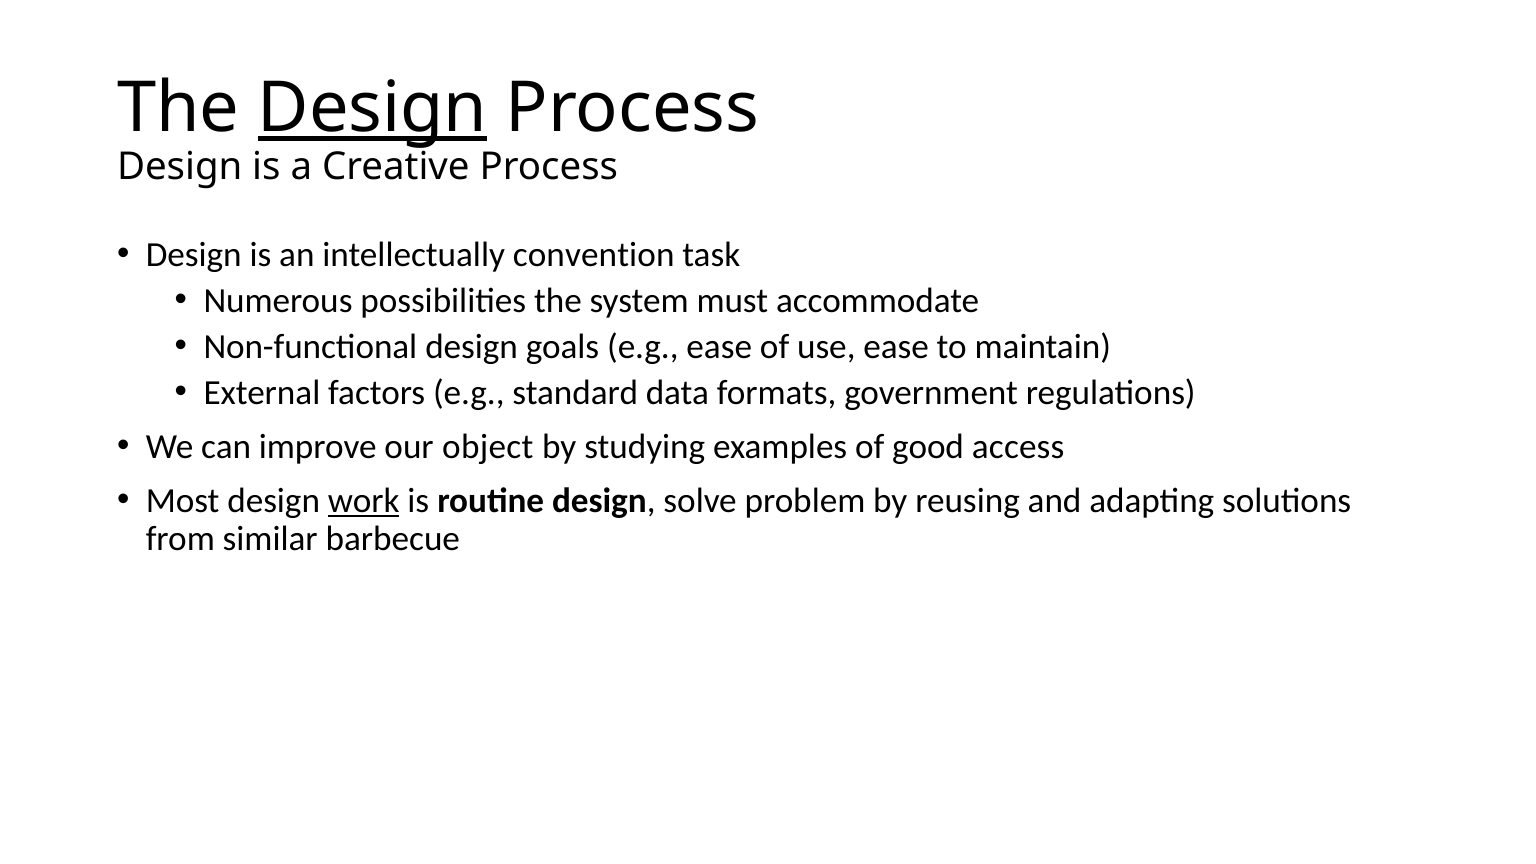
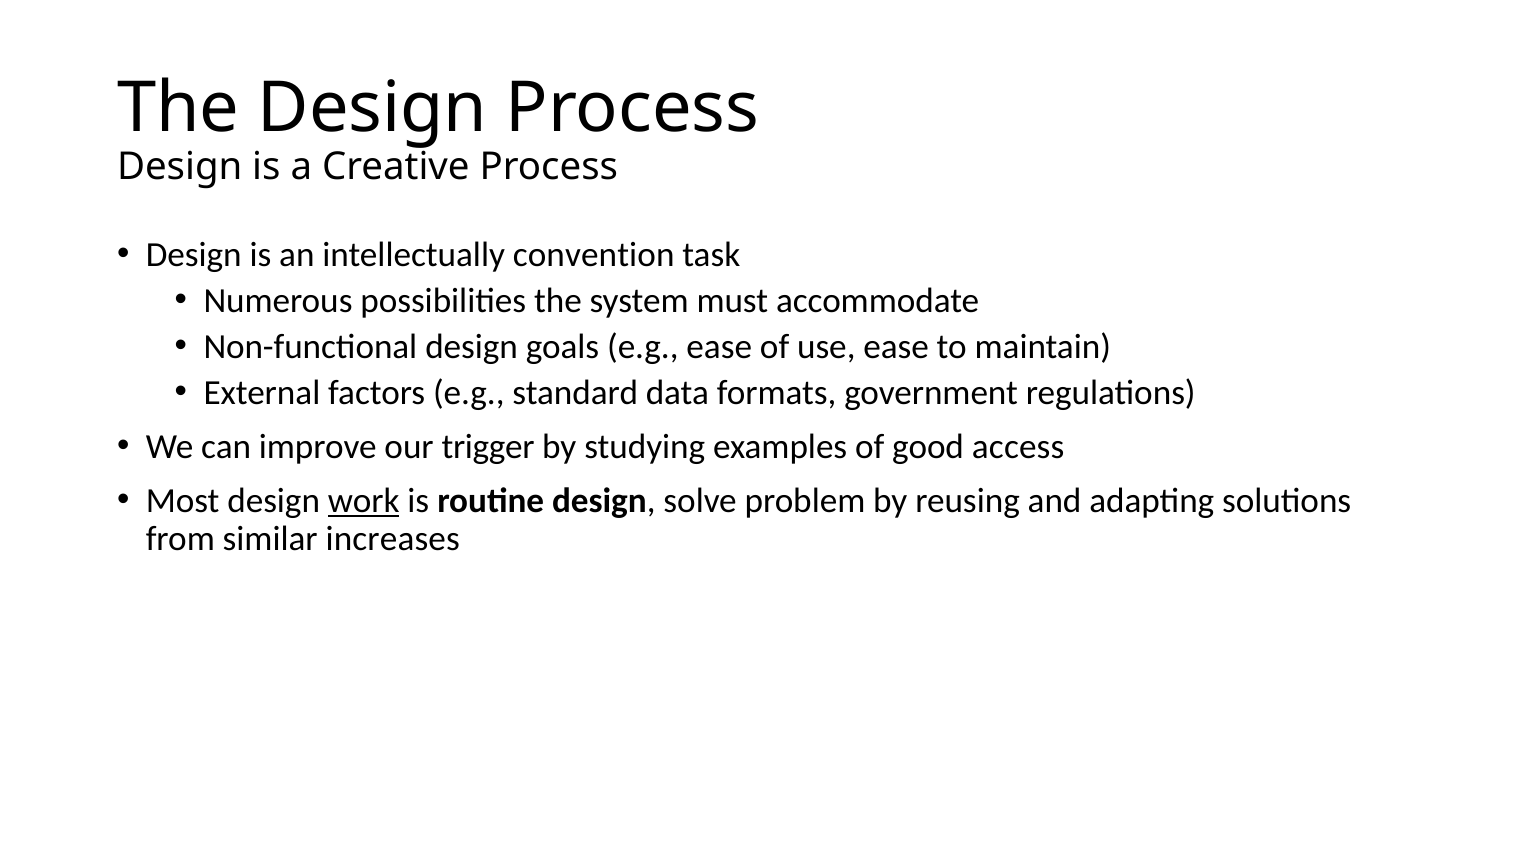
Design at (373, 108) underline: present -> none
object: object -> trigger
barbecue: barbecue -> increases
